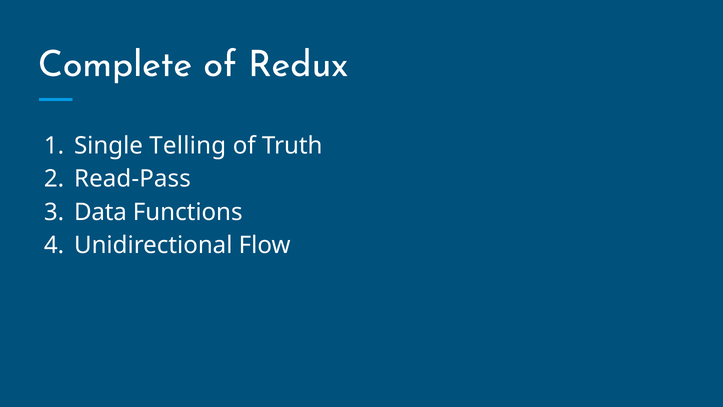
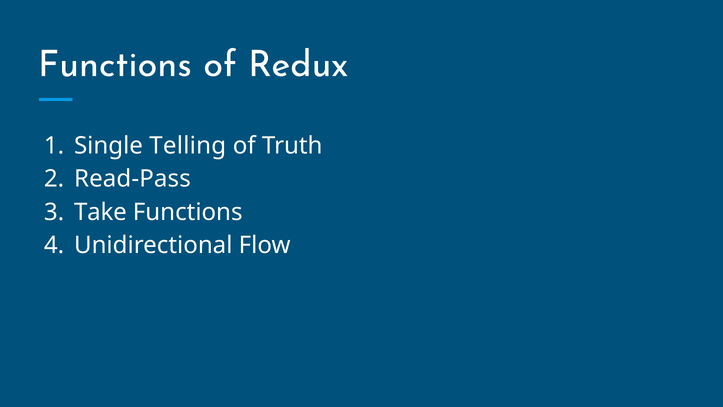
Complete at (115, 64): Complete -> Functions
Data: Data -> Take
